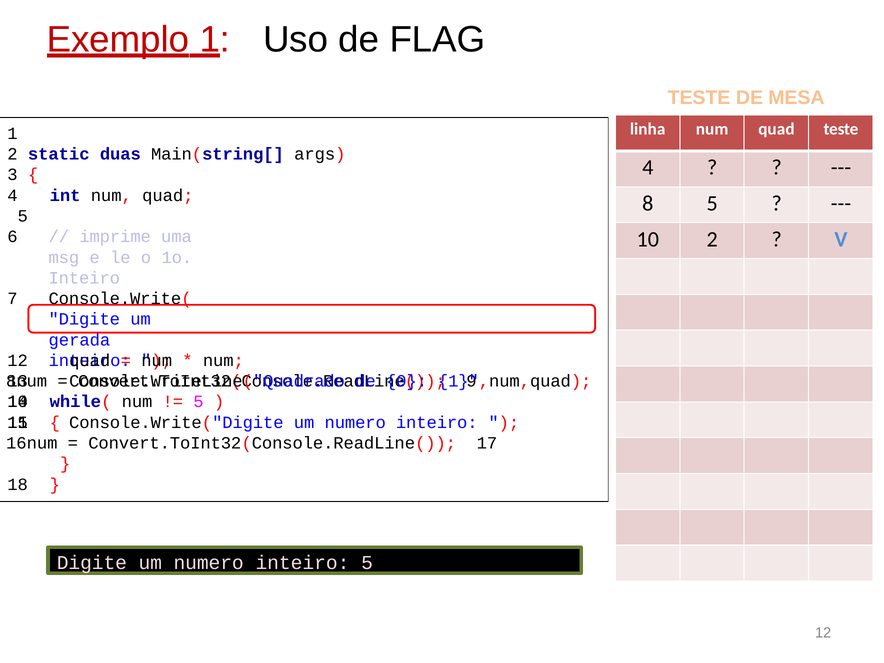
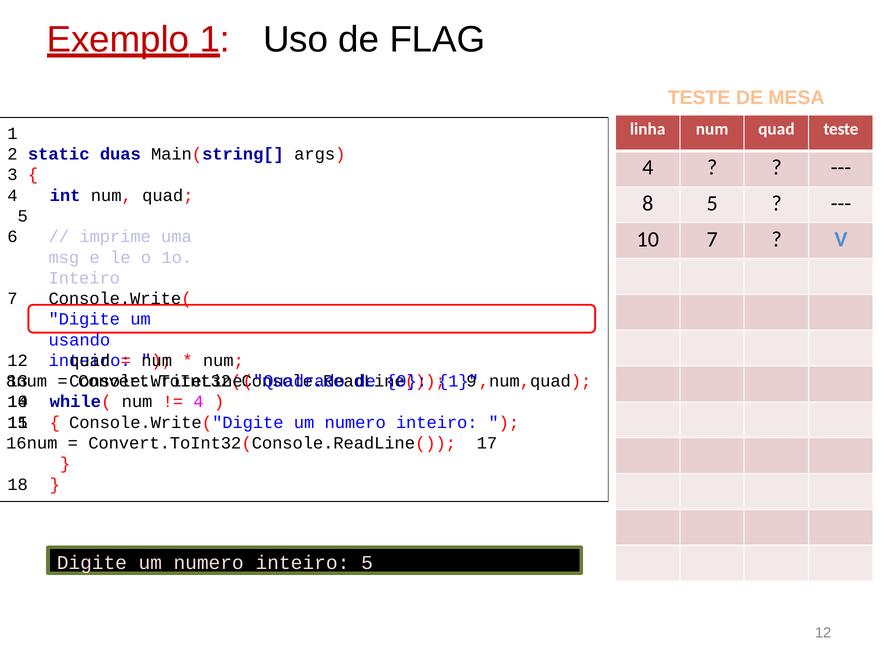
10 2: 2 -> 7
gerada: gerada -> usando
5 at (199, 402): 5 -> 4
